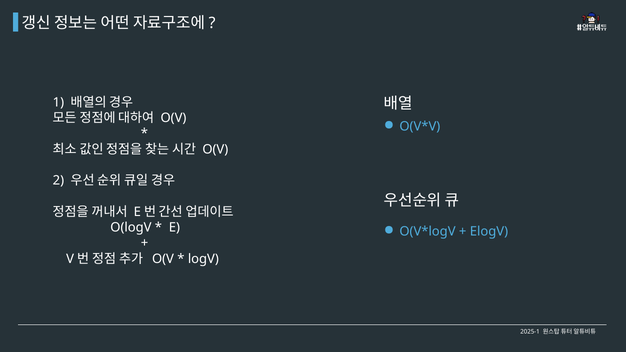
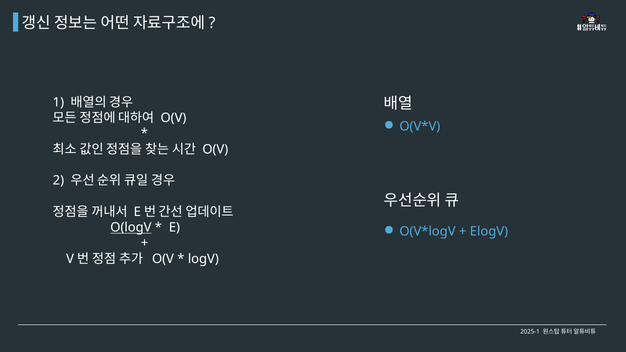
O(logV underline: none -> present
